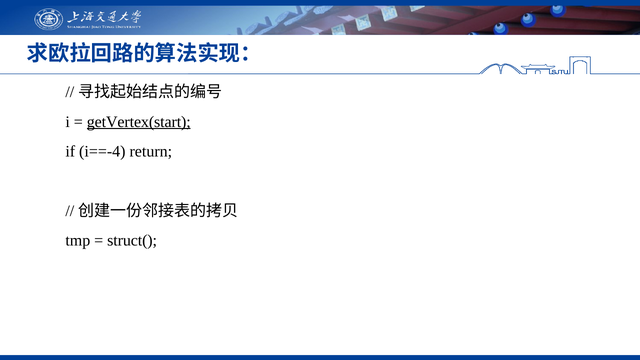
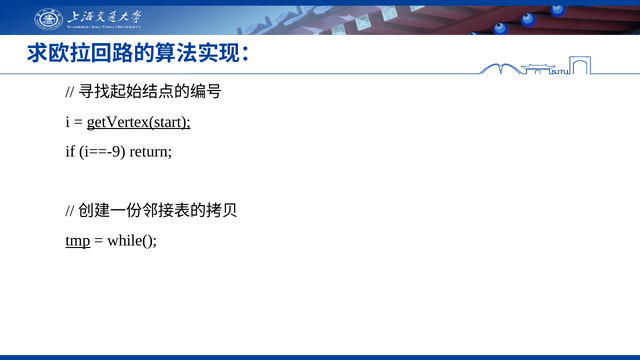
i==-4: i==-4 -> i==-9
tmp underline: none -> present
struct(: struct( -> while(
